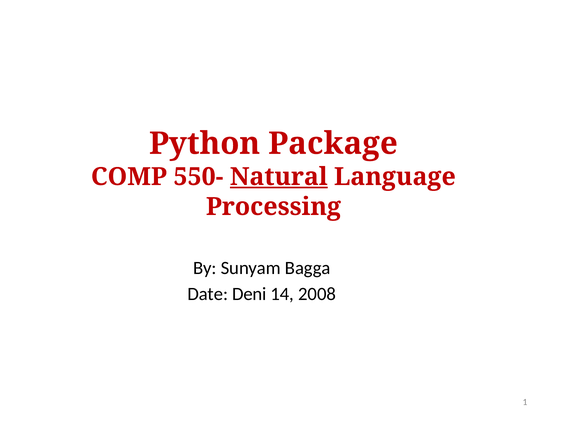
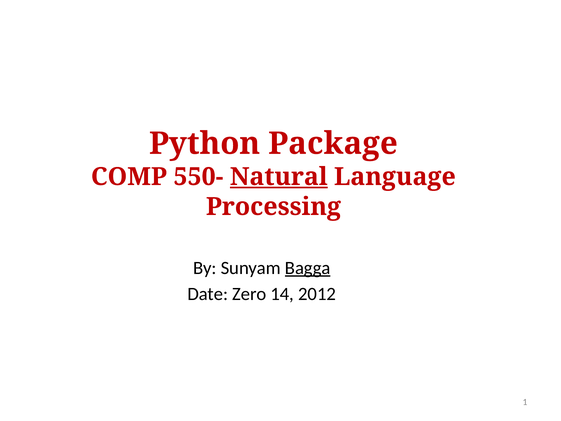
Bagga underline: none -> present
Deni: Deni -> Zero
2008: 2008 -> 2012
